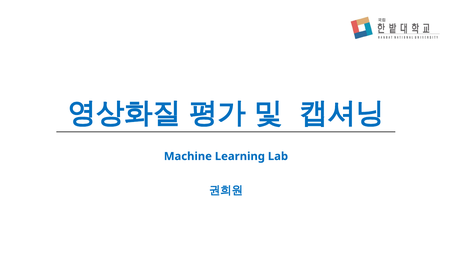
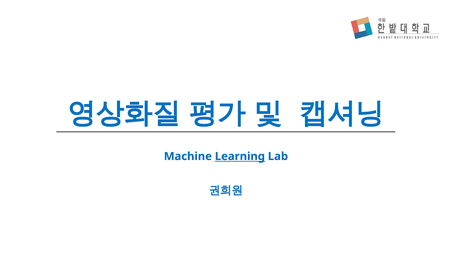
Learning underline: none -> present
